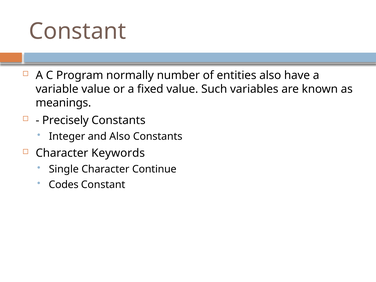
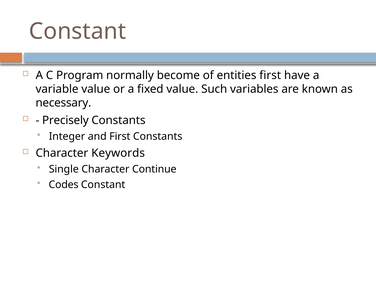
number: number -> become
entities also: also -> first
meanings: meanings -> necessary
and Also: Also -> First
